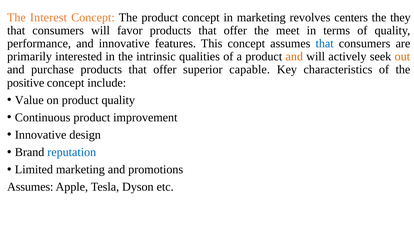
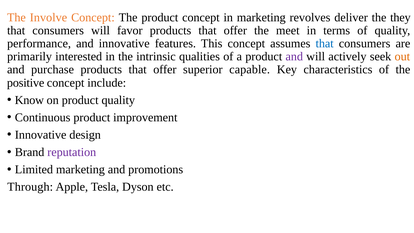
Interest: Interest -> Involve
centers: centers -> deliver
and at (294, 57) colour: orange -> purple
Value: Value -> Know
reputation colour: blue -> purple
Assumes at (30, 187): Assumes -> Through
